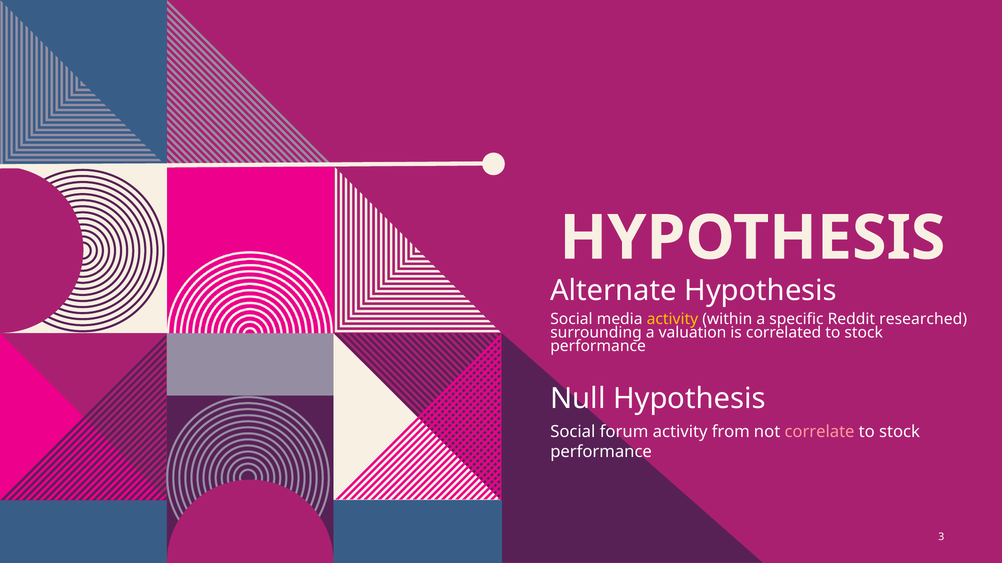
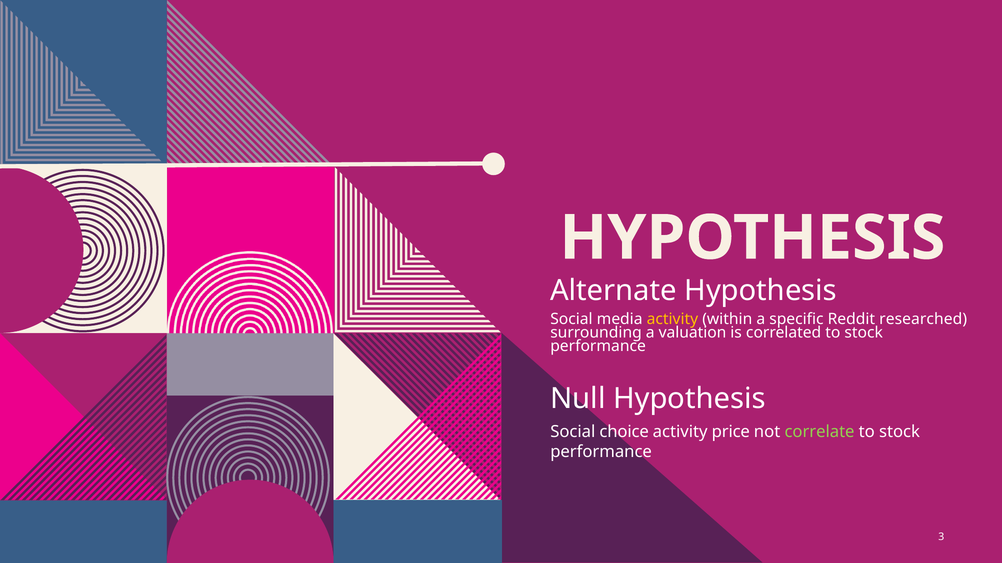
forum: forum -> choice
from: from -> price
correlate colour: pink -> light green
